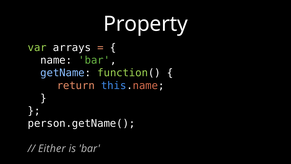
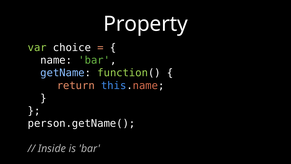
arrays: arrays -> choice
Either: Either -> Inside
